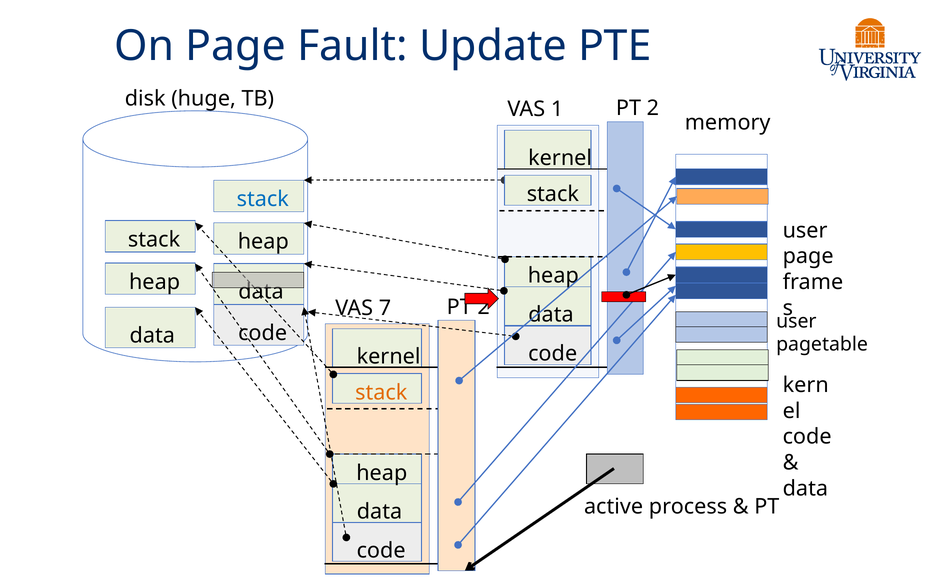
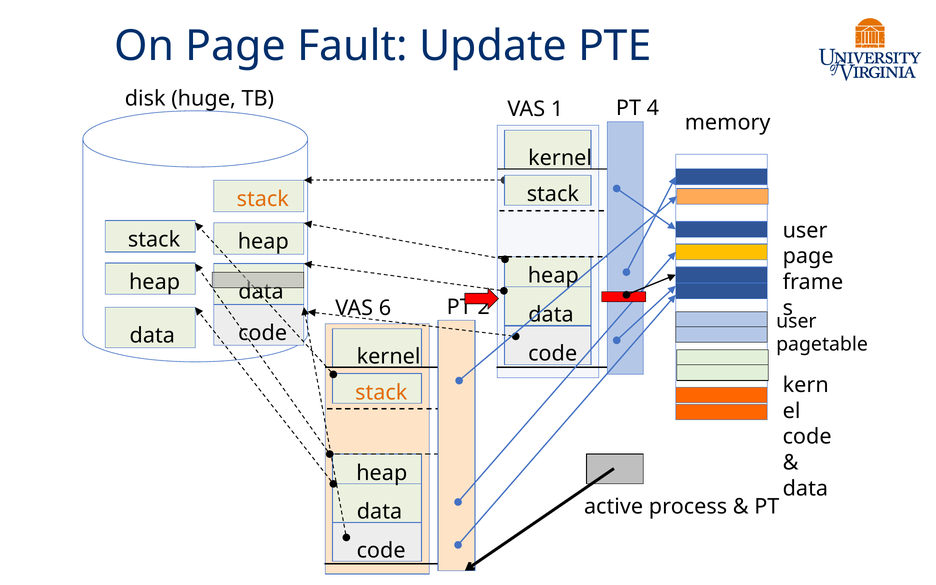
1 PT 2: 2 -> 4
stack at (263, 199) colour: blue -> orange
7: 7 -> 6
